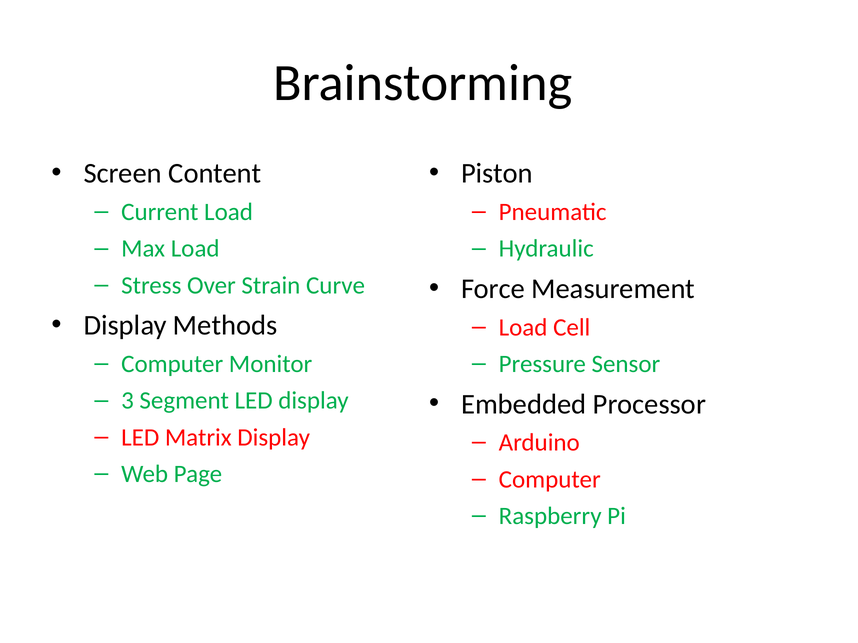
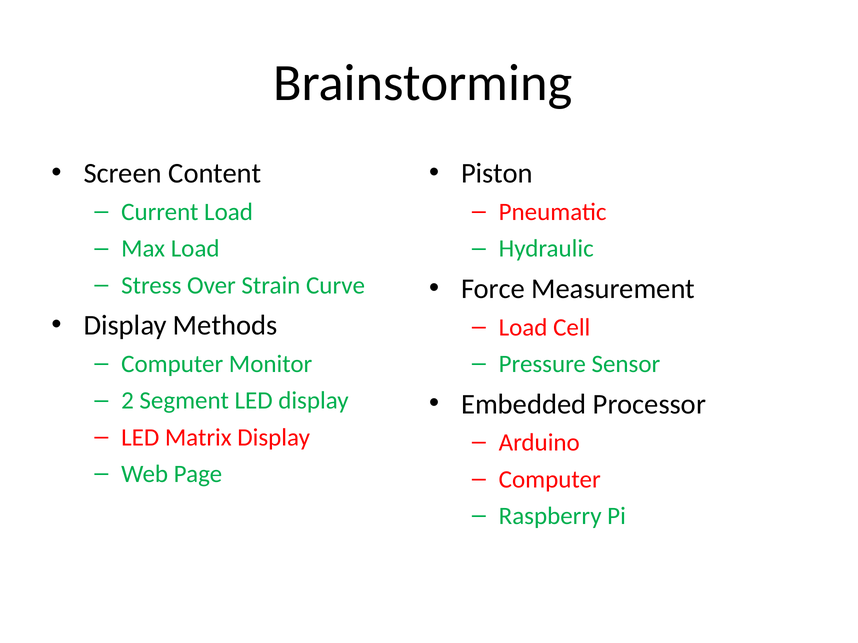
3: 3 -> 2
